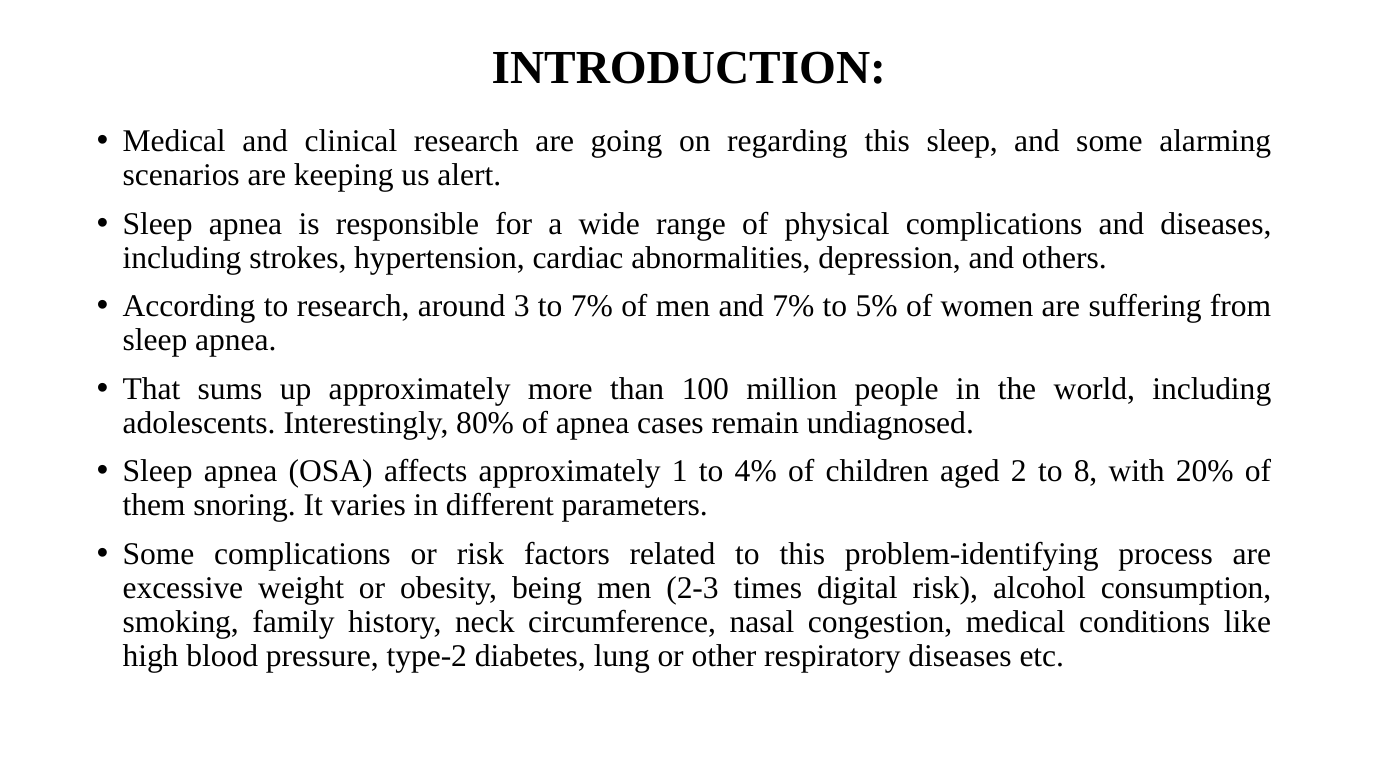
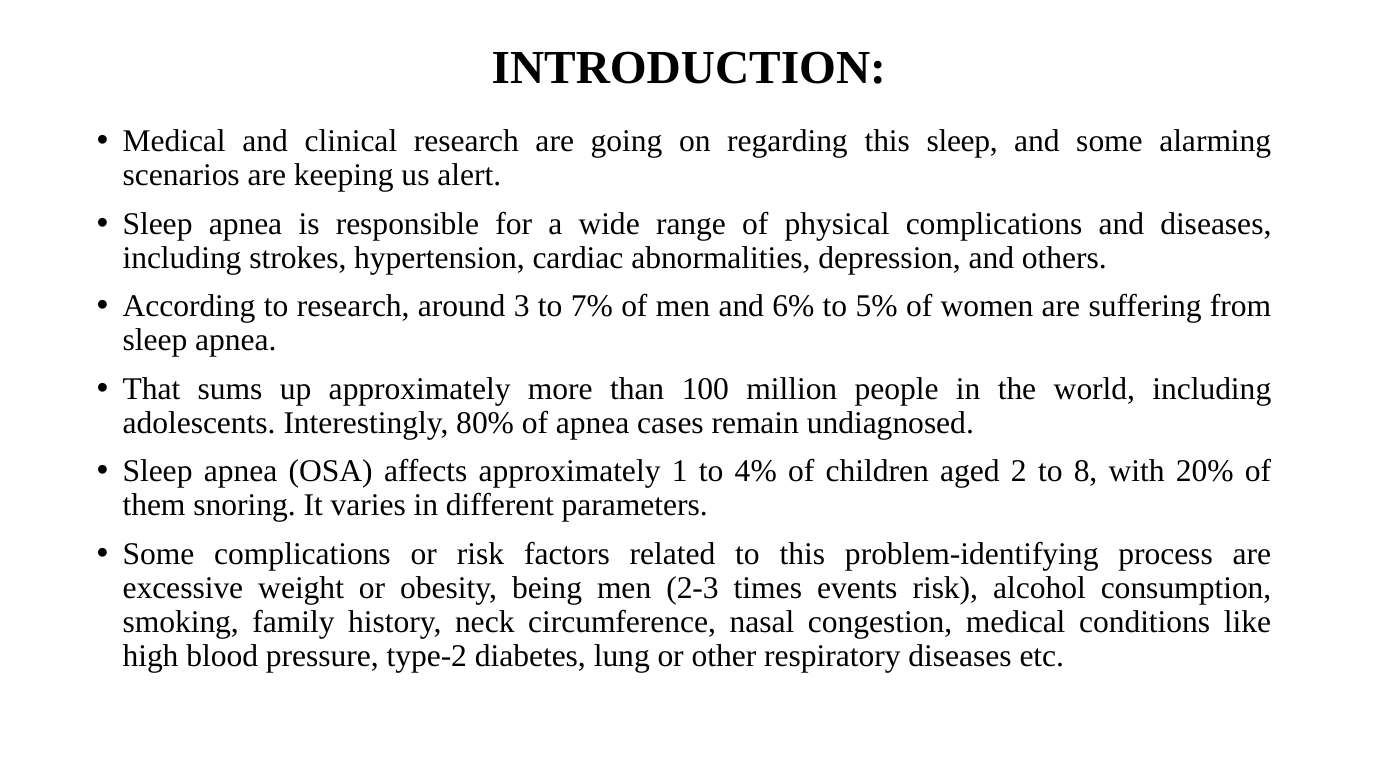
and 7%: 7% -> 6%
digital: digital -> events
